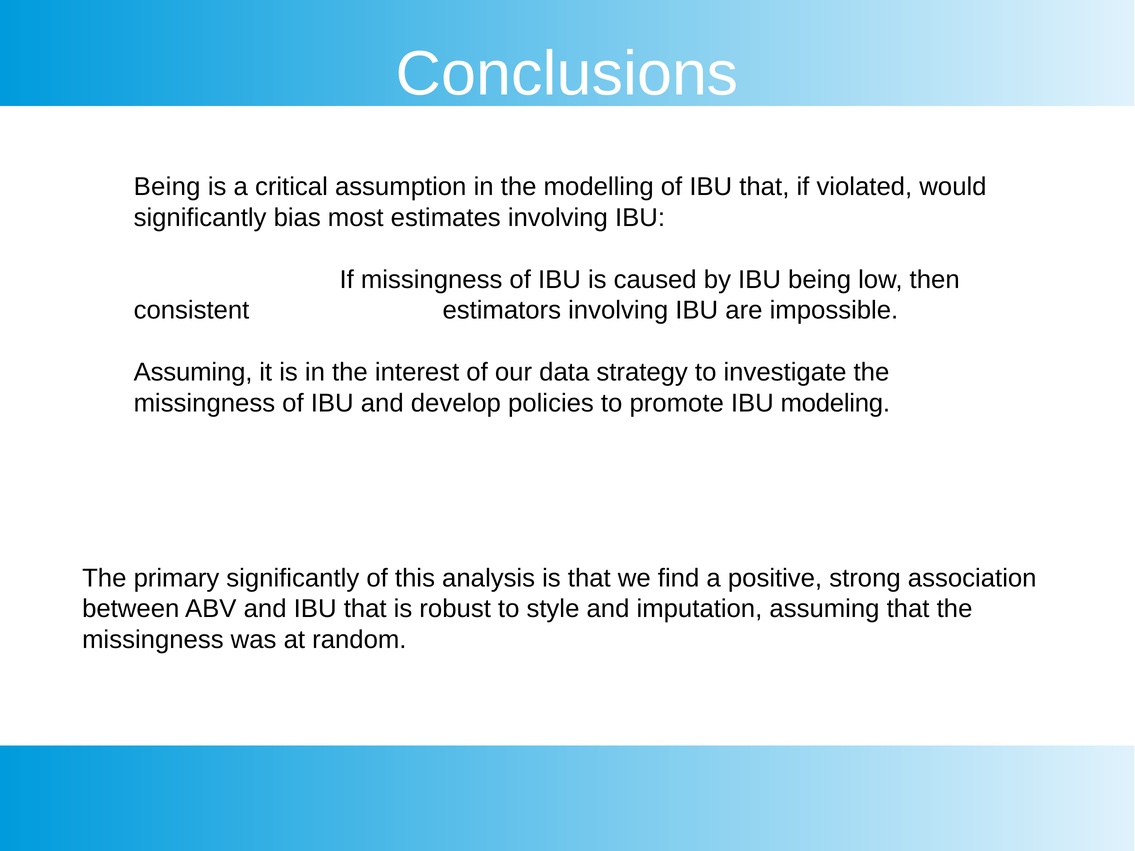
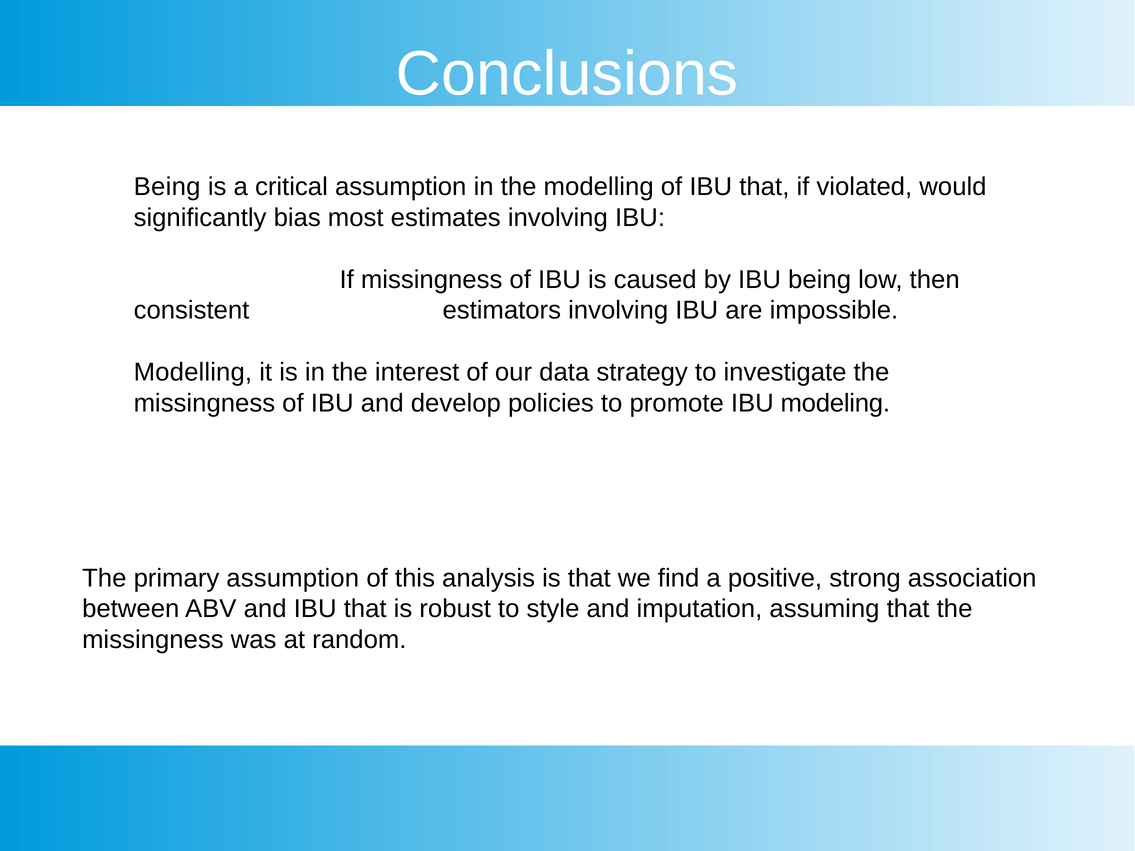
Assuming at (193, 372): Assuming -> Modelling
primary significantly: significantly -> assumption
